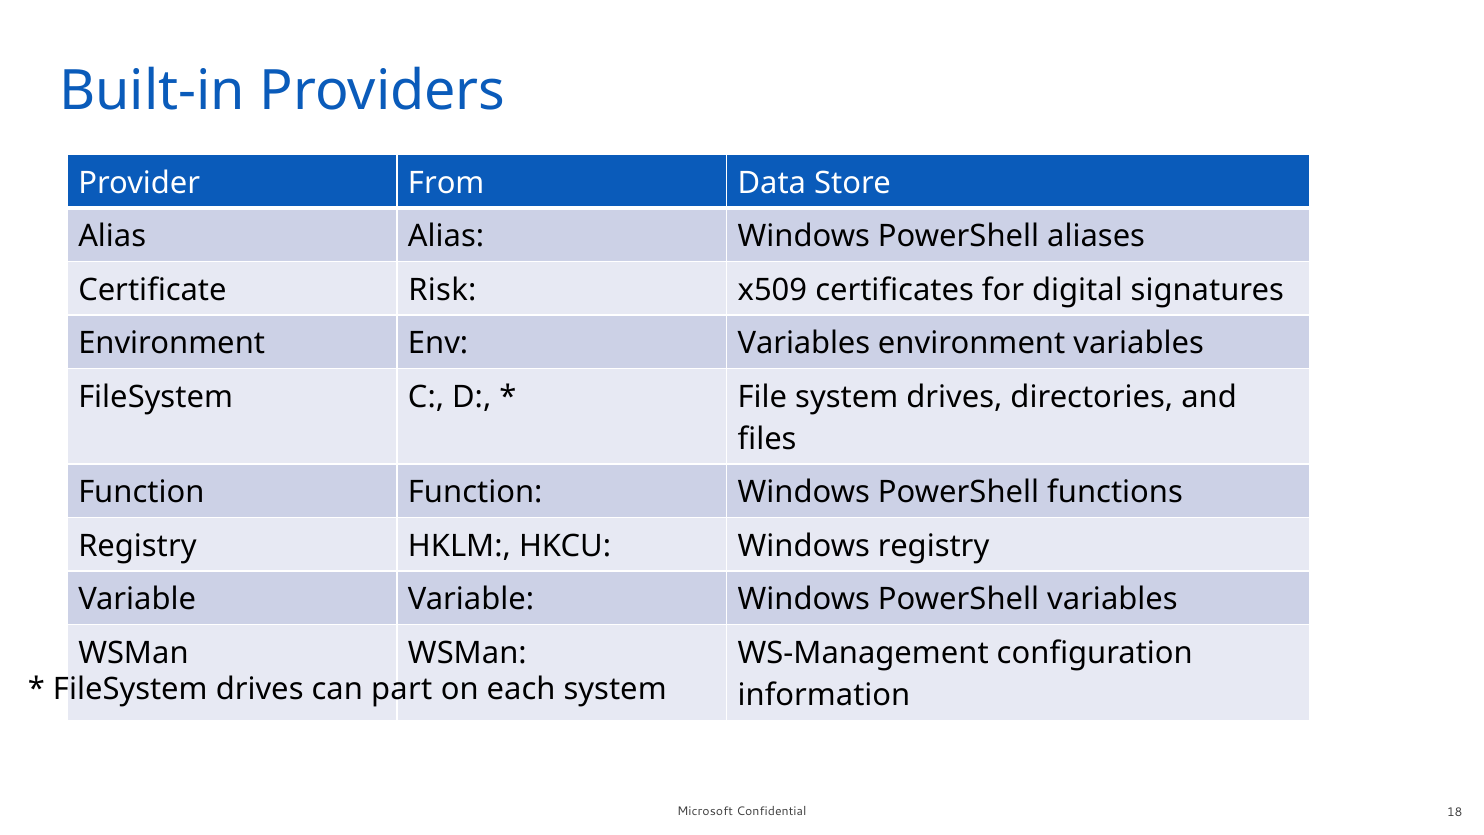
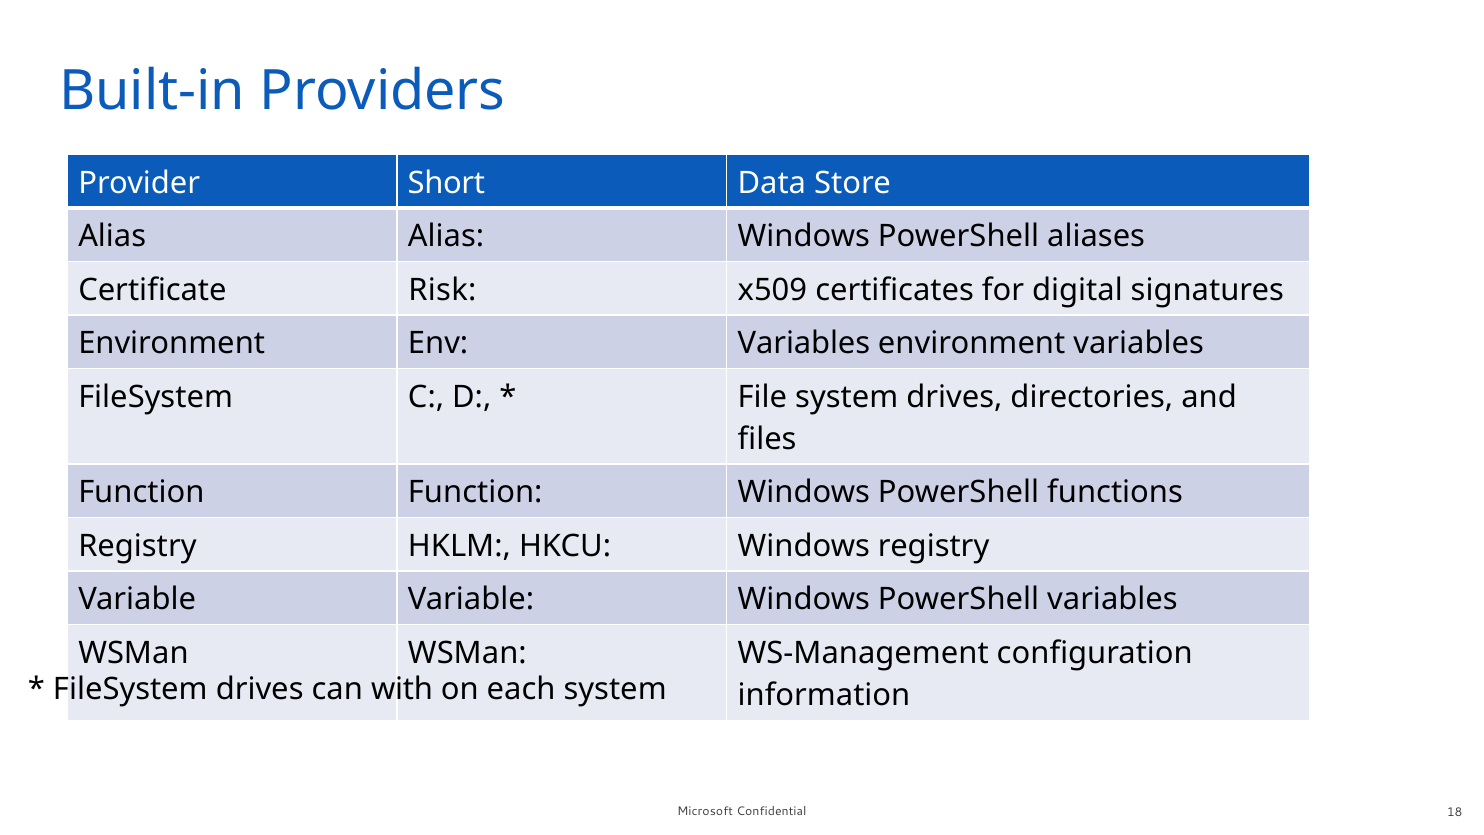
From: From -> Short
part: part -> with
